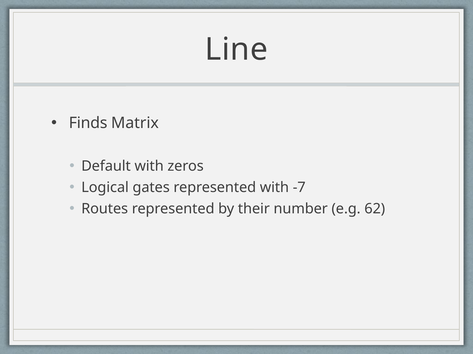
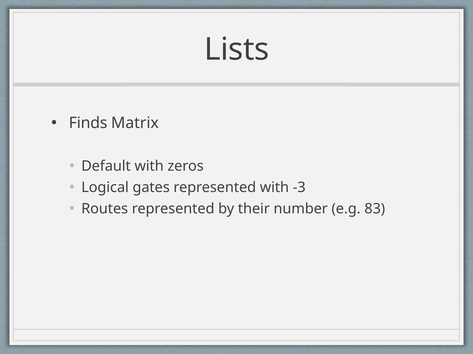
Line: Line -> Lists
-7: -7 -> -3
62: 62 -> 83
